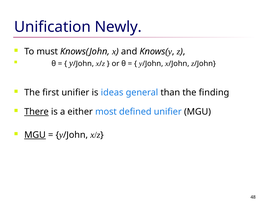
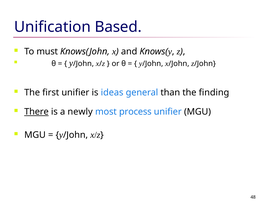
Newly: Newly -> Based
either: either -> newly
defined: defined -> process
MGU at (35, 135) underline: present -> none
